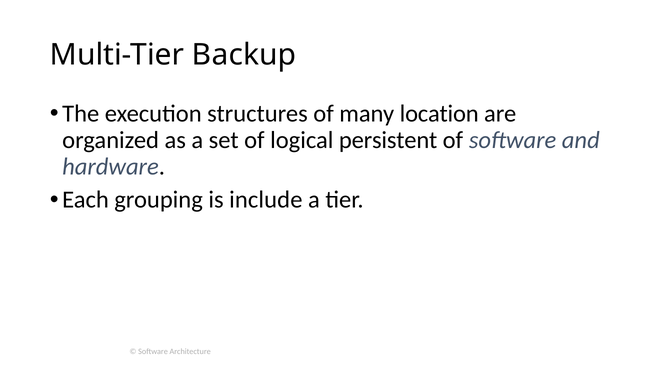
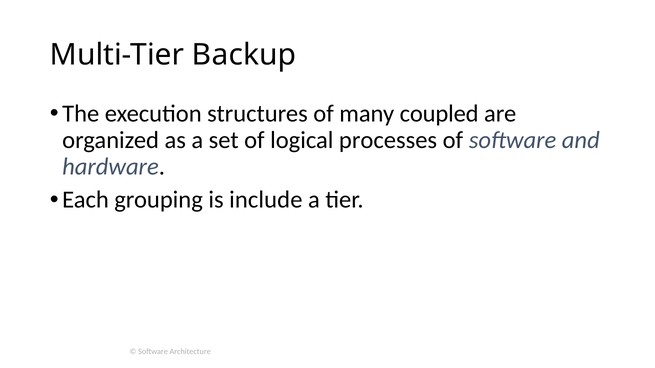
location: location -> coupled
persistent: persistent -> processes
